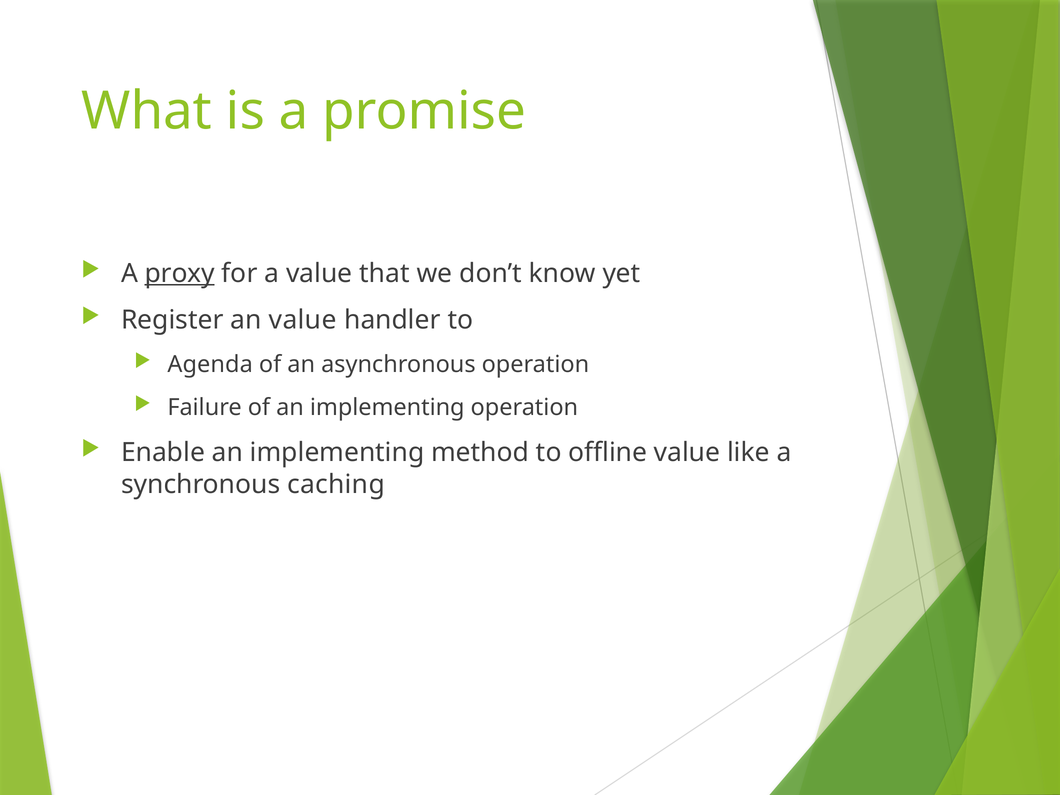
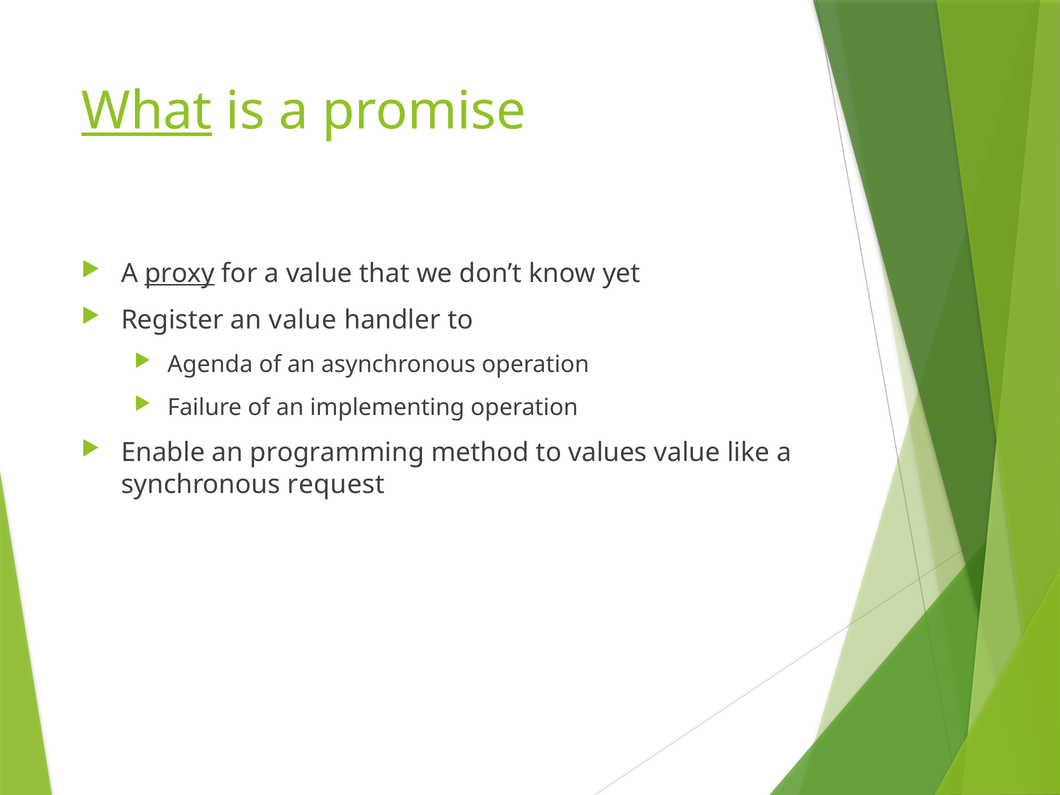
What underline: none -> present
Enable an implementing: implementing -> programming
offline: offline -> values
caching: caching -> request
